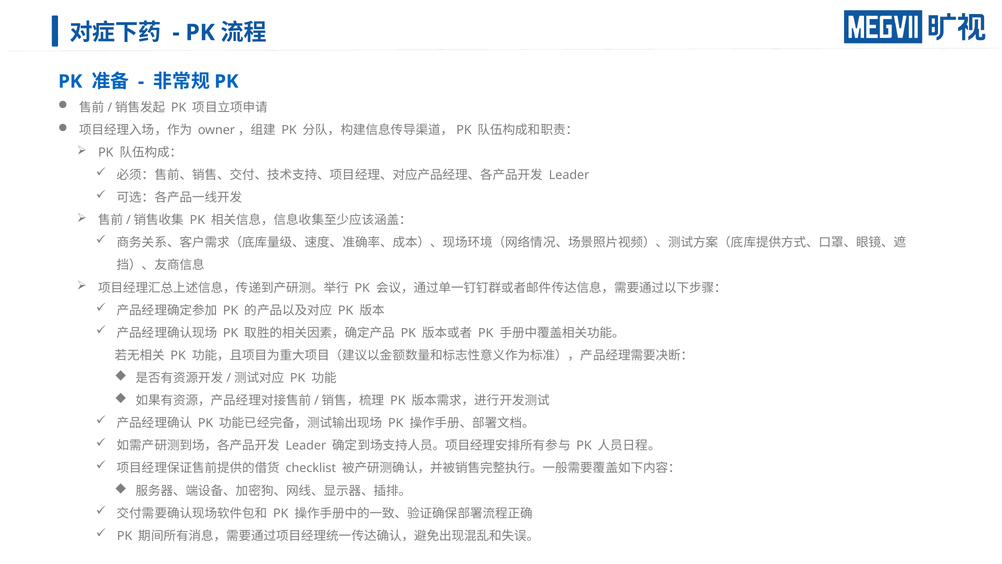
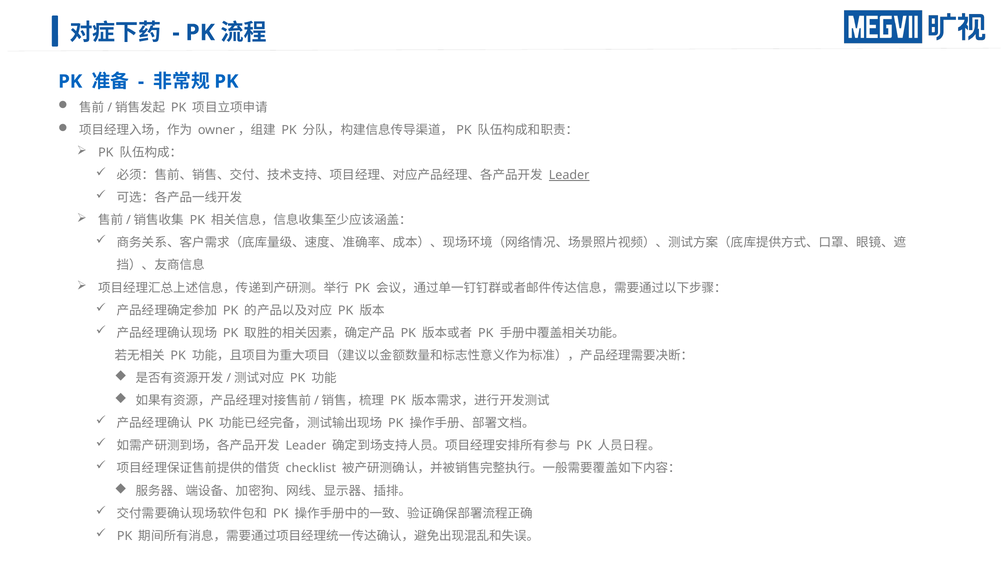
Leader at (569, 175) underline: none -> present
